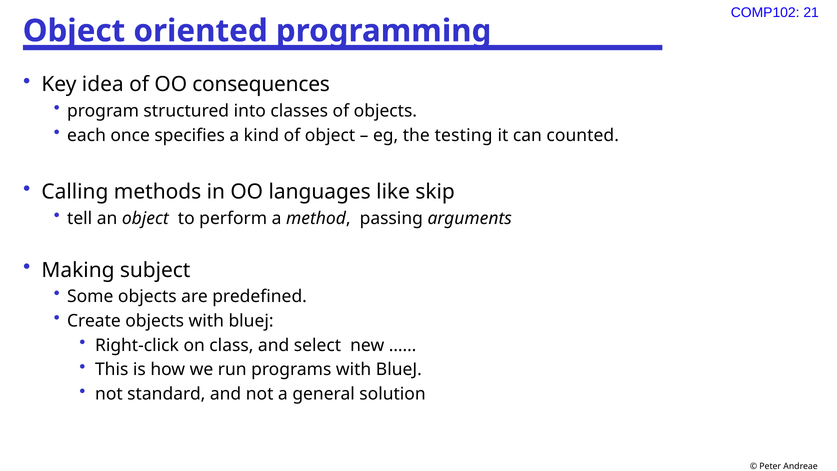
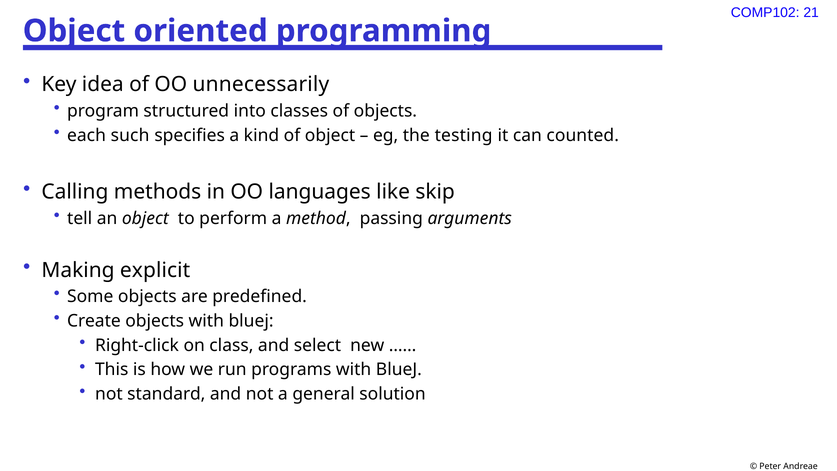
consequences: consequences -> unnecessarily
once: once -> such
subject: subject -> explicit
